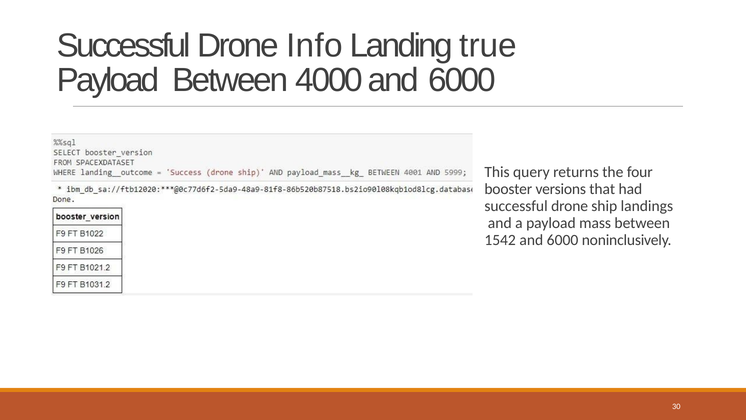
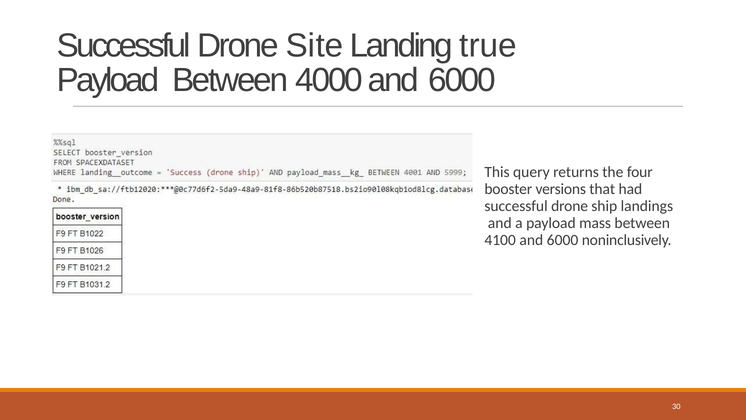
Info: Info -> Site
1542: 1542 -> 4100
